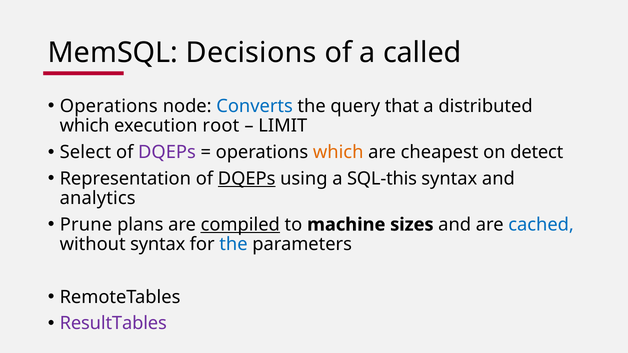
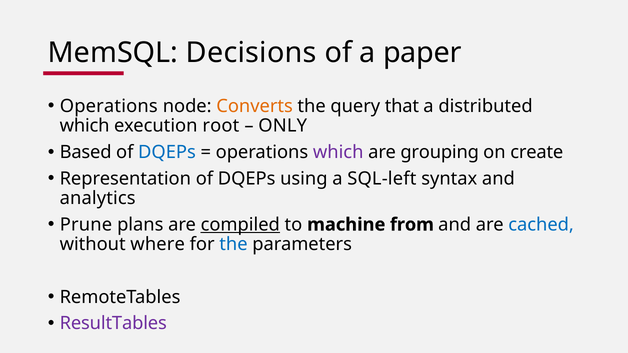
called: called -> paper
Converts colour: blue -> orange
LIMIT: LIMIT -> ONLY
Select: Select -> Based
DQEPs at (167, 152) colour: purple -> blue
which at (338, 152) colour: orange -> purple
cheapest: cheapest -> grouping
detect: detect -> create
DQEPs at (247, 179) underline: present -> none
SQL-this: SQL-this -> SQL-left
sizes: sizes -> from
without syntax: syntax -> where
